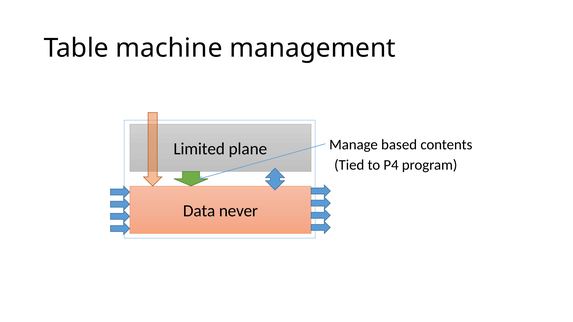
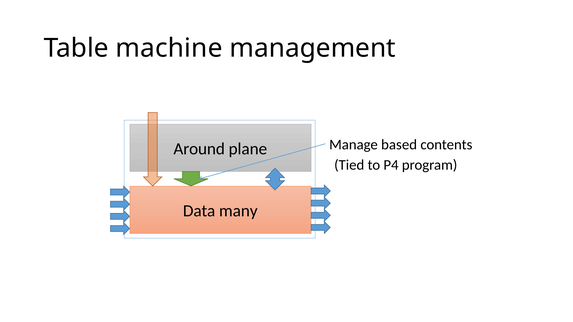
Limited: Limited -> Around
never: never -> many
